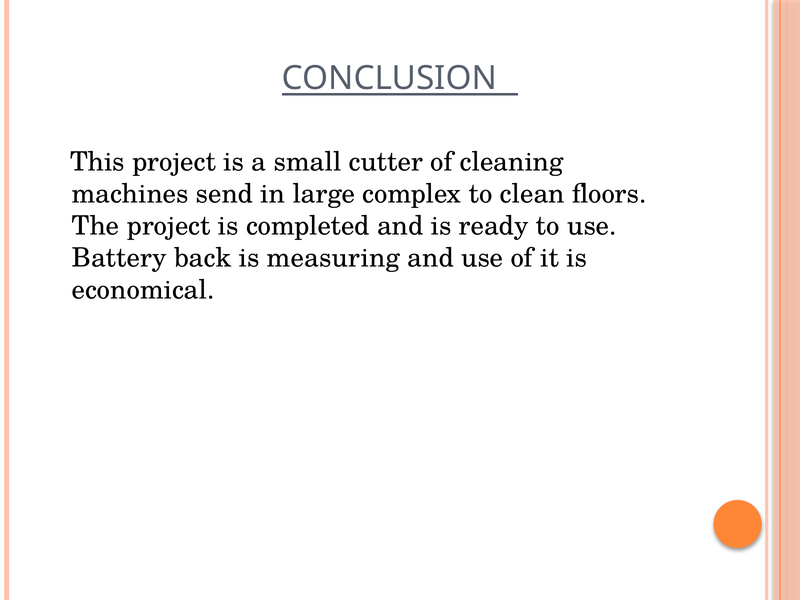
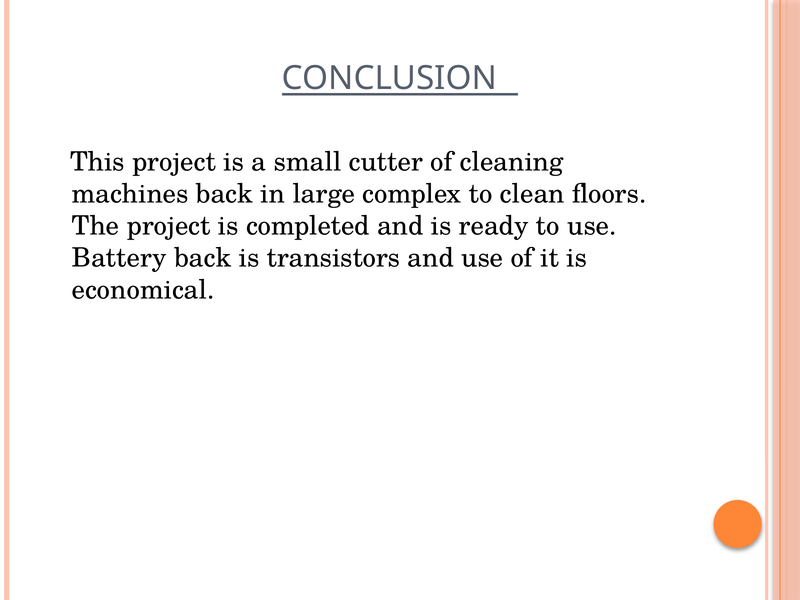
machines send: send -> back
measuring: measuring -> transistors
